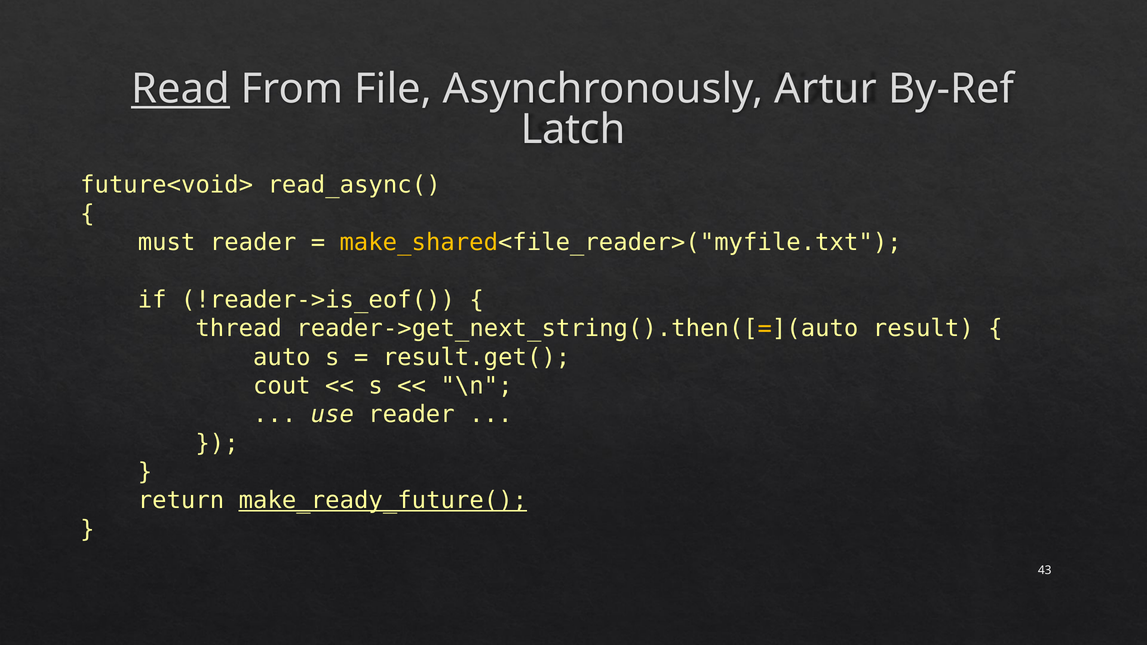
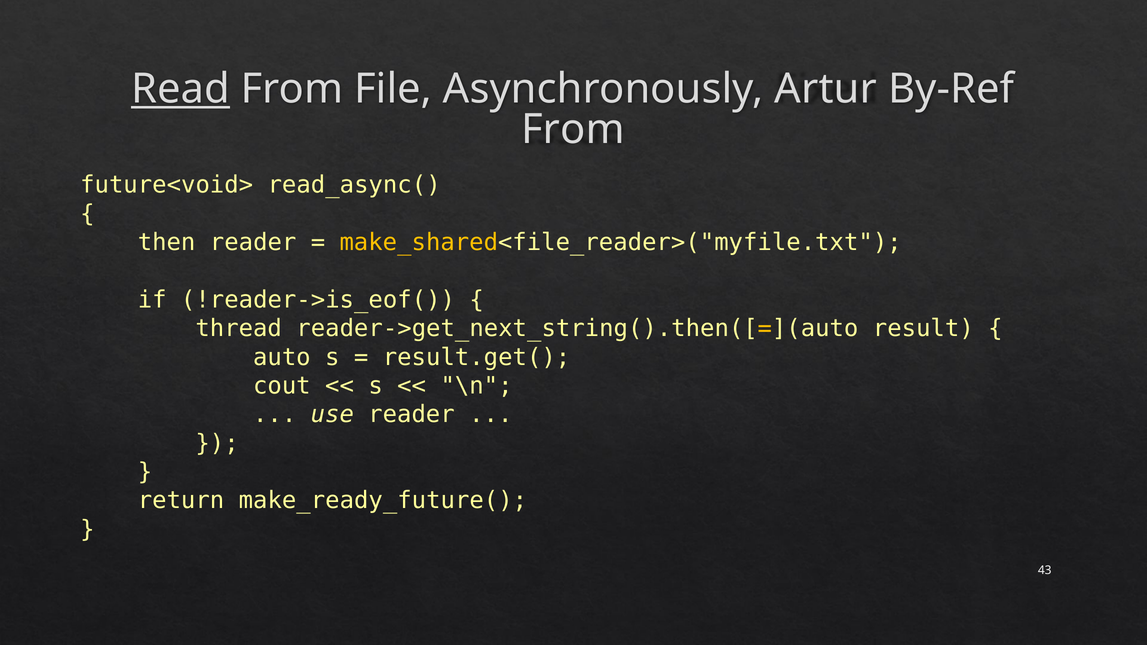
Latch at (573, 129): Latch -> From
must: must -> then
make_ready_future( underline: present -> none
